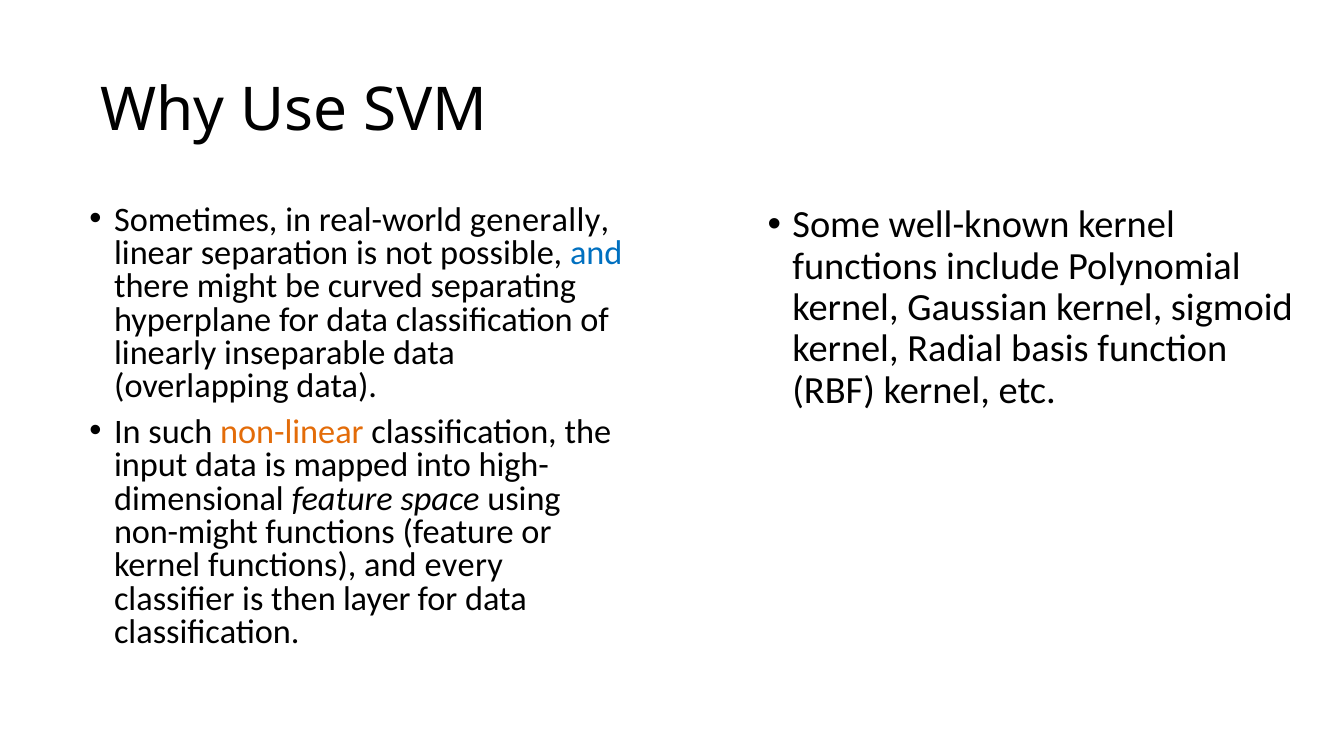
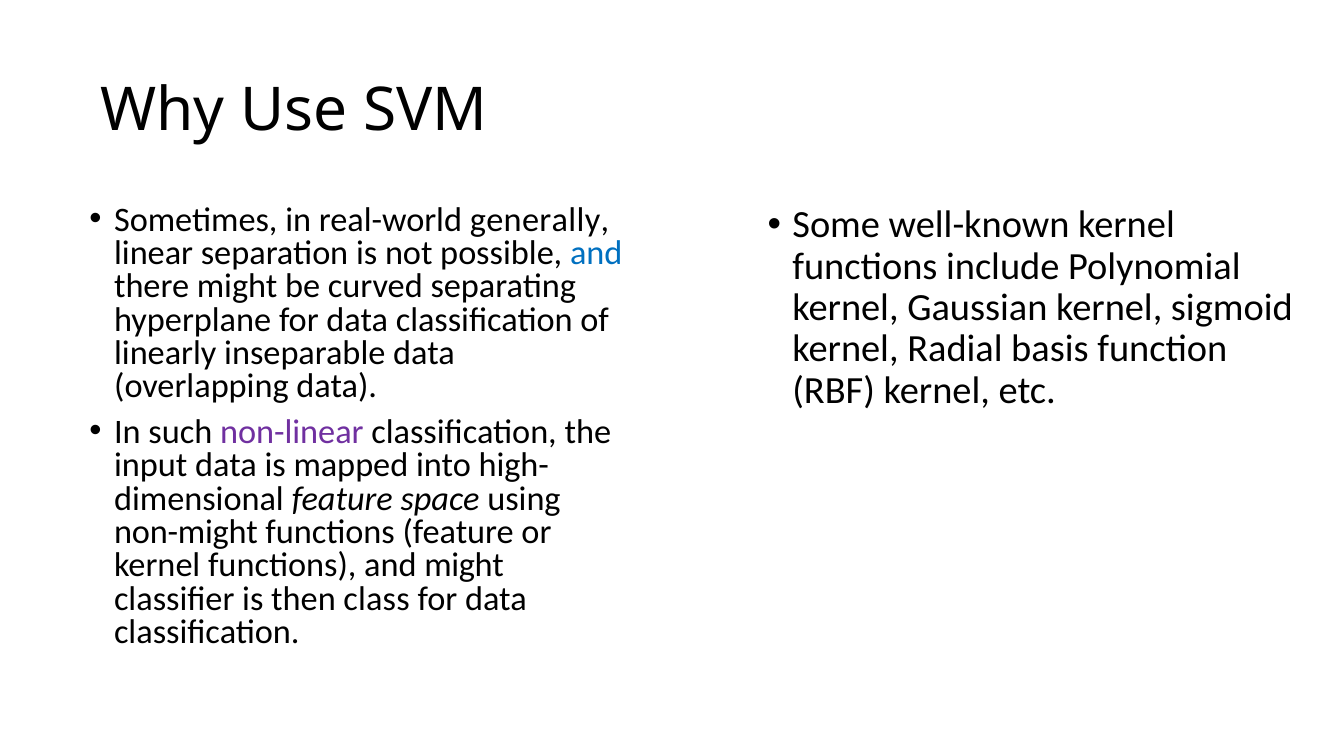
non-linear colour: orange -> purple
and every: every -> might
layer: layer -> class
